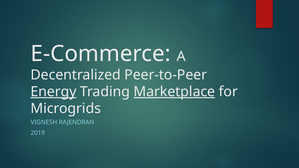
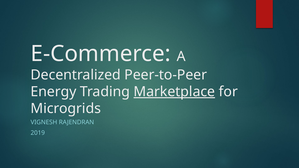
Energy underline: present -> none
